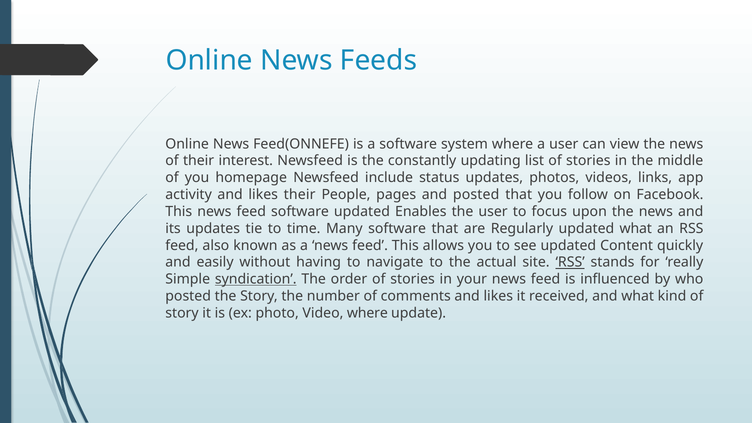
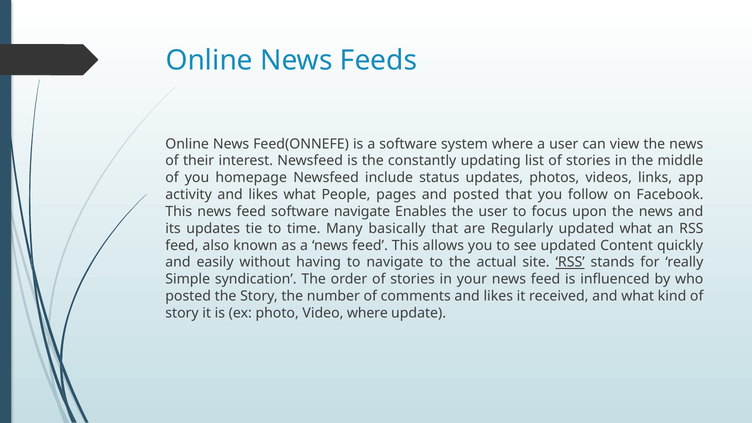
likes their: their -> what
software updated: updated -> navigate
Many software: software -> basically
syndication underline: present -> none
